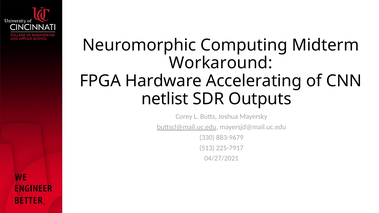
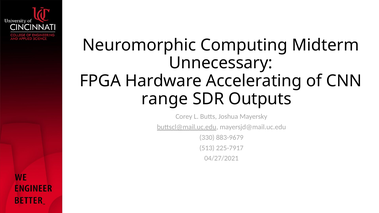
Workaround: Workaround -> Unnecessary
netlist: netlist -> range
